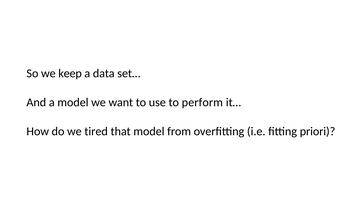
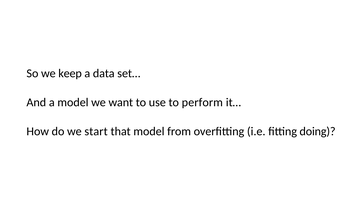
tired: tired -> start
priori: priori -> doing
